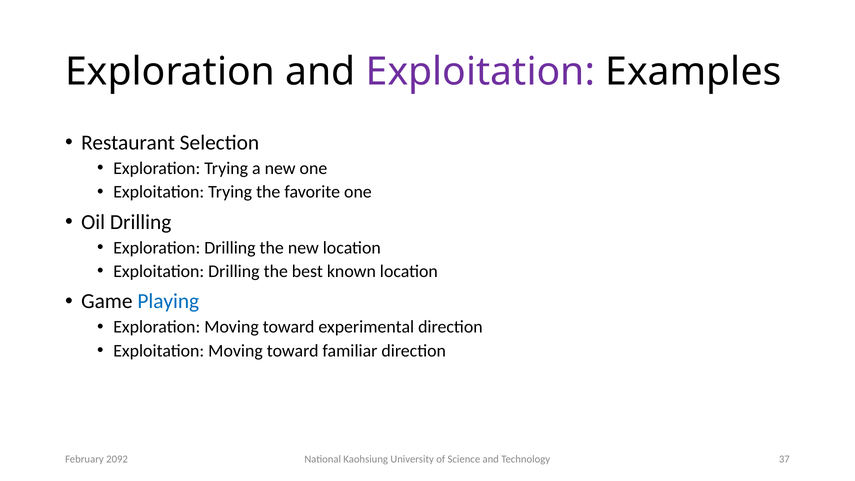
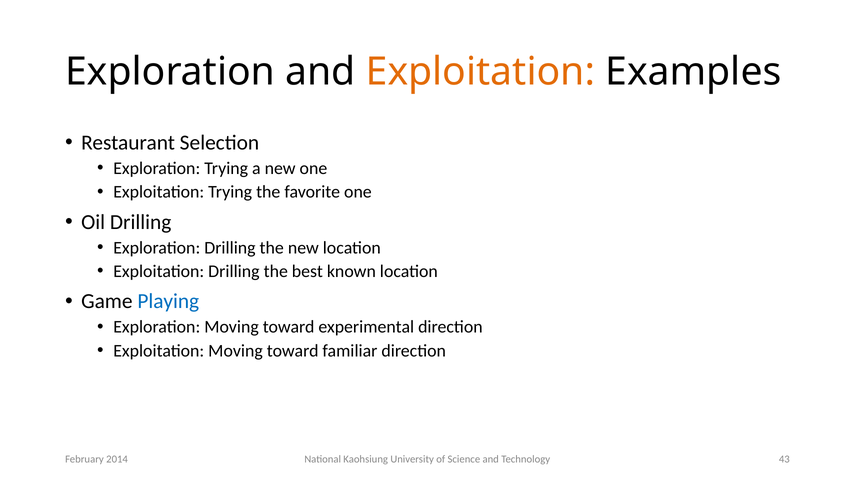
Exploitation at (480, 72) colour: purple -> orange
37: 37 -> 43
2092: 2092 -> 2014
